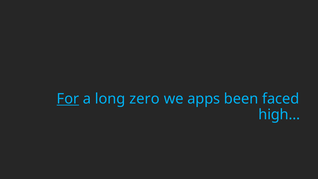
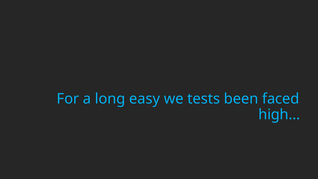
For underline: present -> none
zero: zero -> easy
apps: apps -> tests
